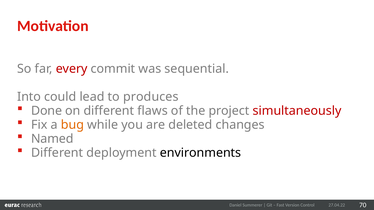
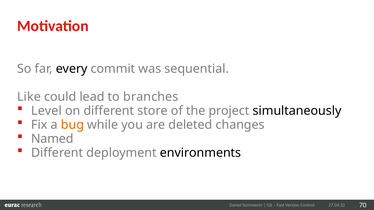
every colour: red -> black
Into: Into -> Like
produces: produces -> branches
Done: Done -> Level
flaws: flaws -> store
simultaneously colour: red -> black
